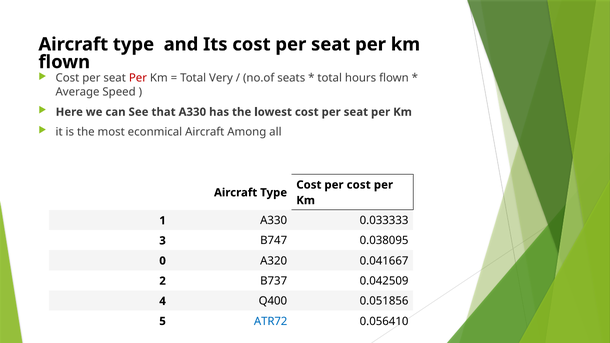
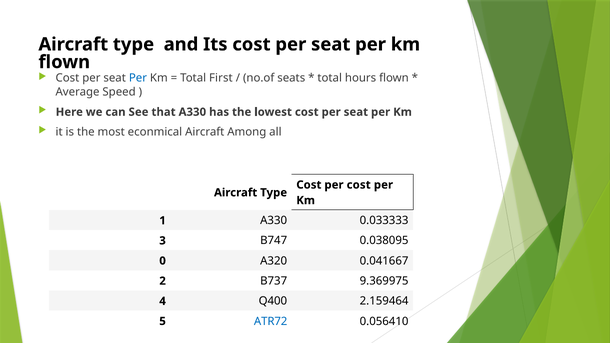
Per at (138, 78) colour: red -> blue
Very: Very -> First
0.042509: 0.042509 -> 9.369975
0.051856: 0.051856 -> 2.159464
